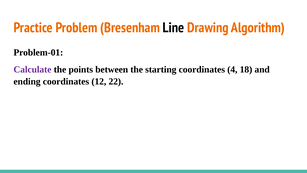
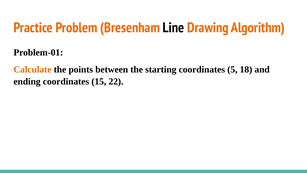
Calculate colour: purple -> orange
4: 4 -> 5
12: 12 -> 15
